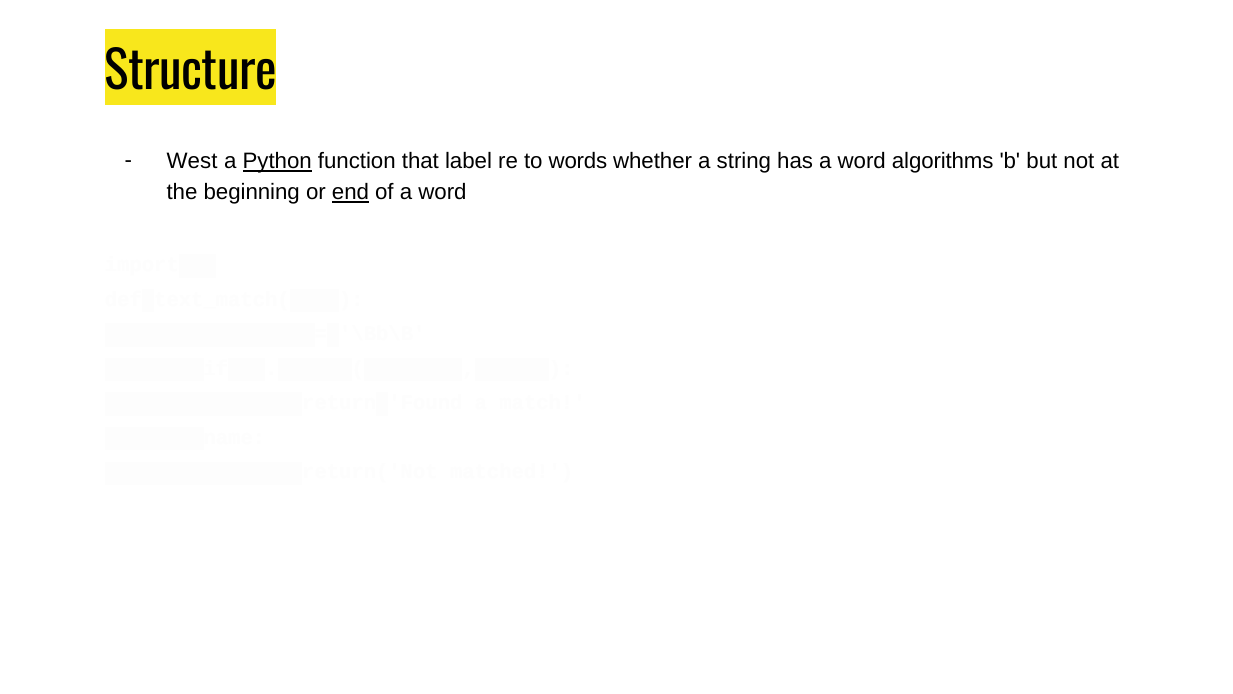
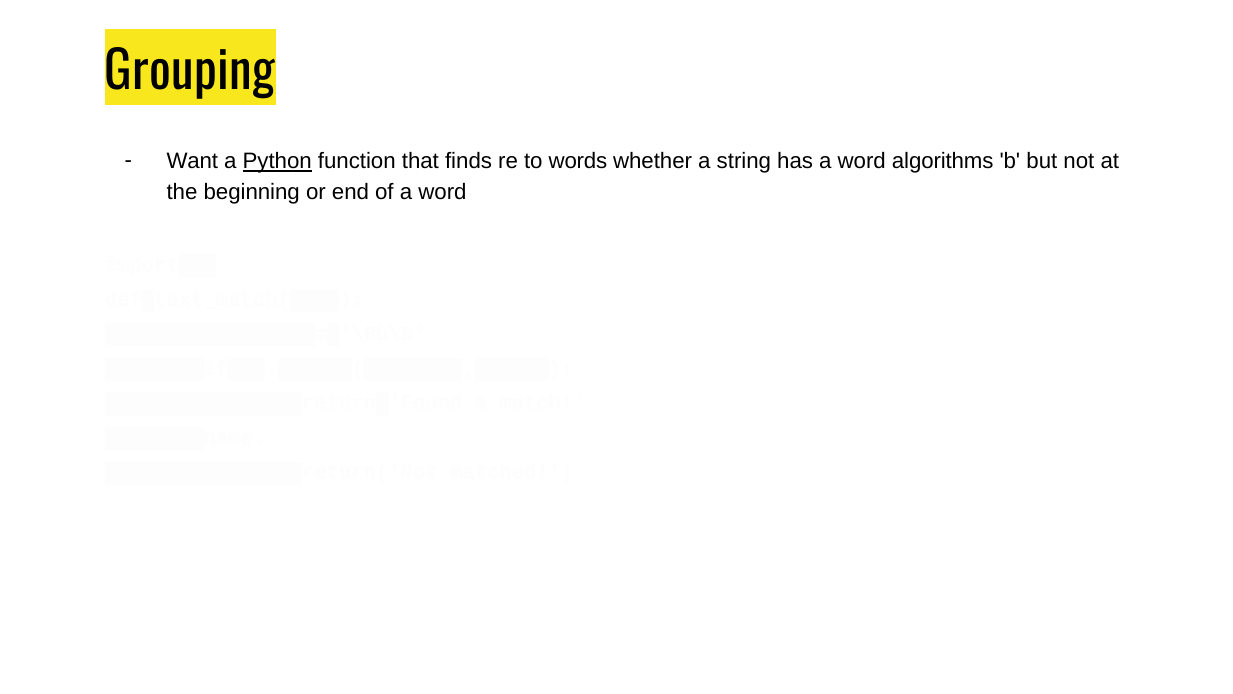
Structure: Structure -> Grouping
West: West -> Want
label: label -> finds
end underline: present -> none
